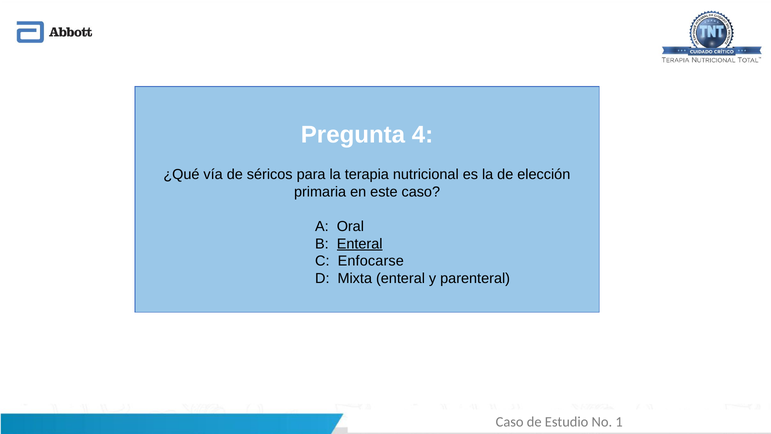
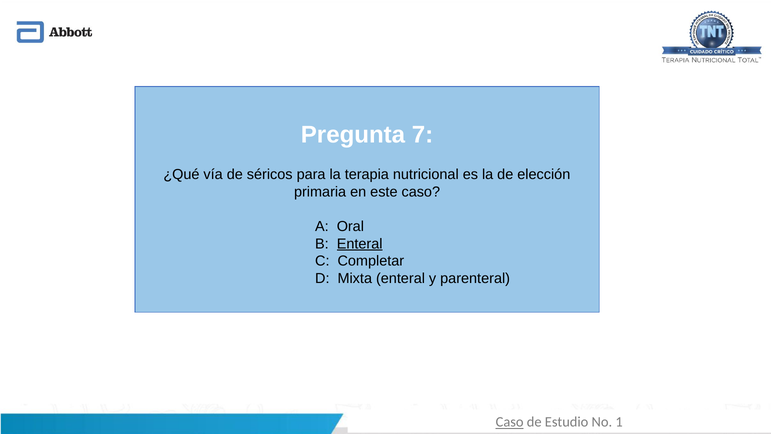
4: 4 -> 7
Enfocarse: Enfocarse -> Completar
Caso at (510, 422) underline: none -> present
